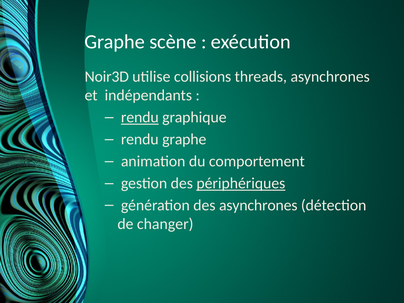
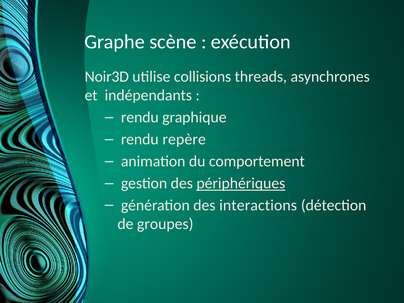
rendu at (140, 117) underline: present -> none
rendu graphe: graphe -> repère
des asynchrones: asynchrones -> interactions
changer: changer -> groupes
